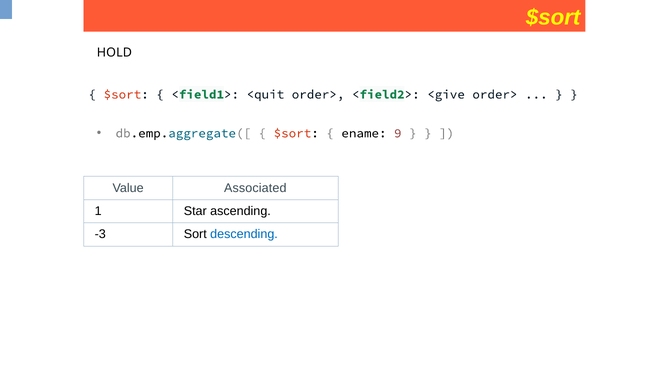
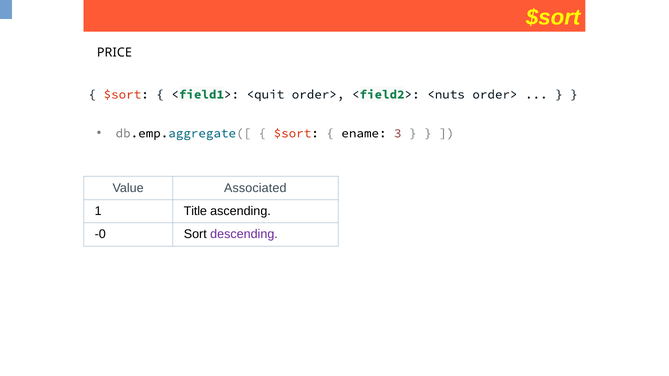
HOLD: HOLD -> PRICE
<give: <give -> <nuts
9: 9 -> 3
Star: Star -> Title
-3: -3 -> -0
descending colour: blue -> purple
